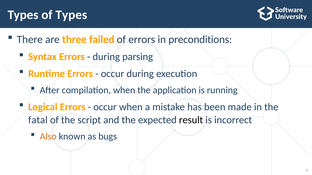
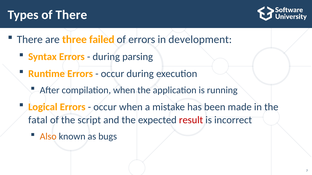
of Types: Types -> There
preconditions: preconditions -> development
result colour: black -> red
